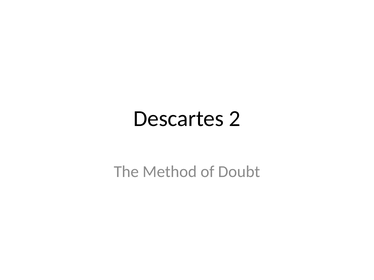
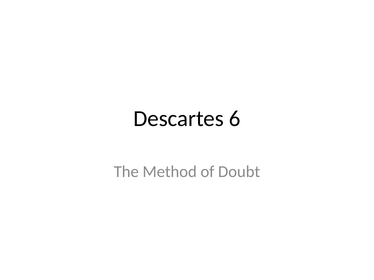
2: 2 -> 6
